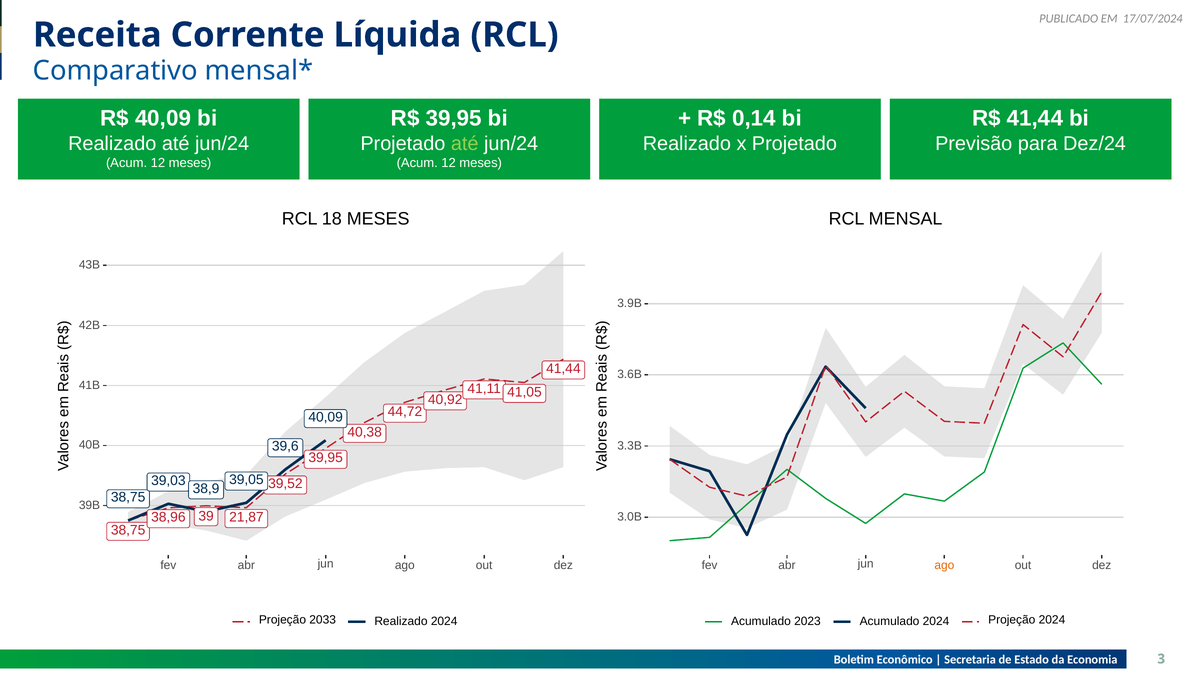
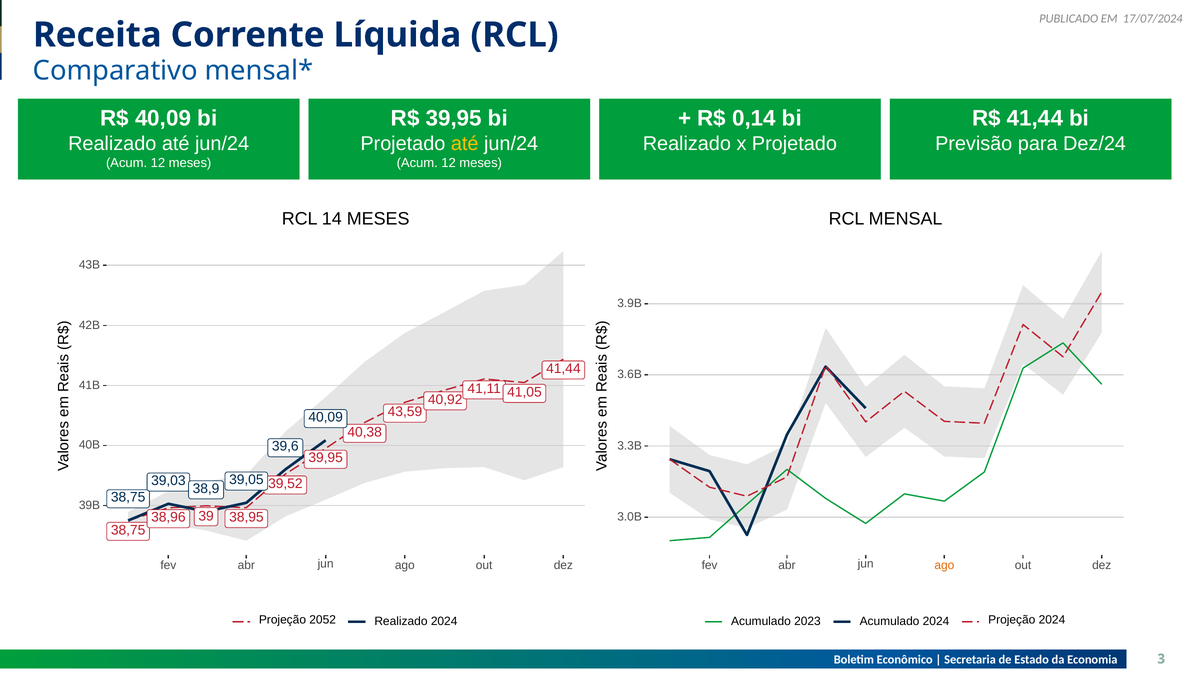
até at (465, 143) colour: light green -> yellow
18: 18 -> 14
44,72: 44,72 -> 43,59
21,87: 21,87 -> 38,95
2033: 2033 -> 2052
